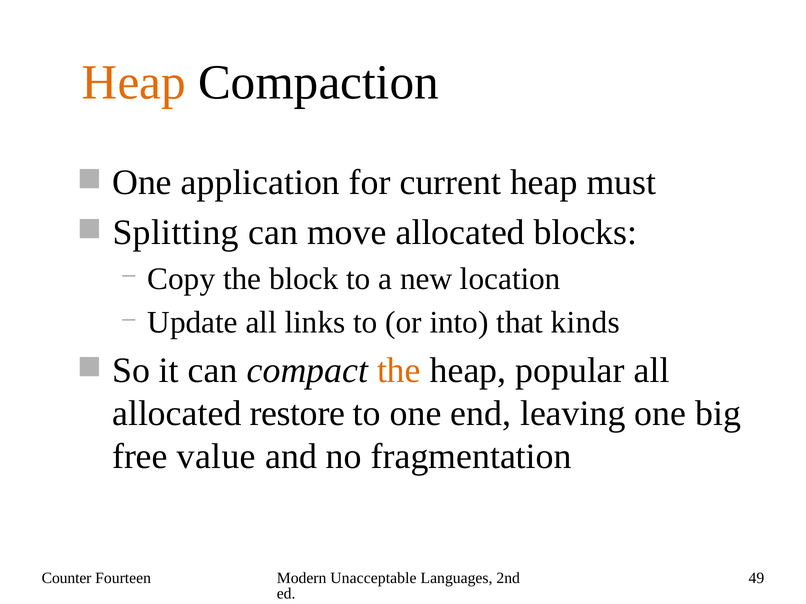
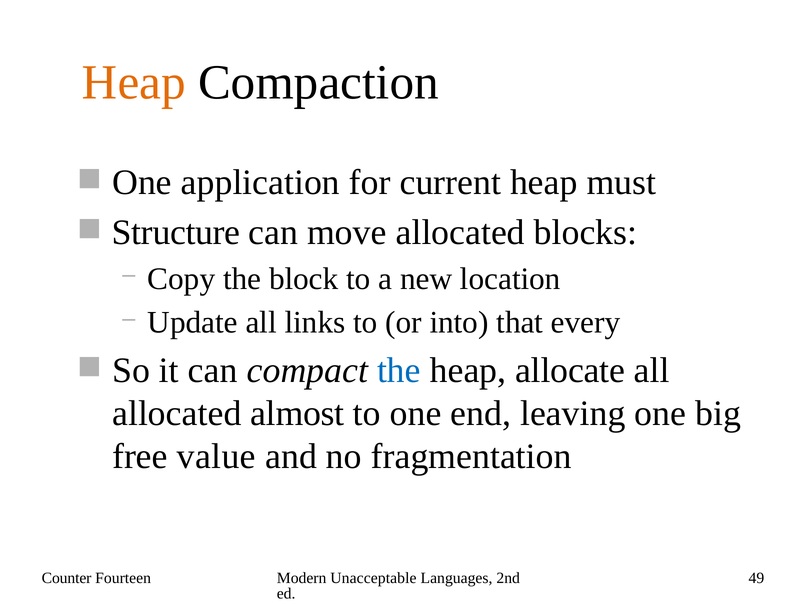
Splitting: Splitting -> Structure
kinds: kinds -> every
the at (399, 371) colour: orange -> blue
popular: popular -> allocate
restore: restore -> almost
